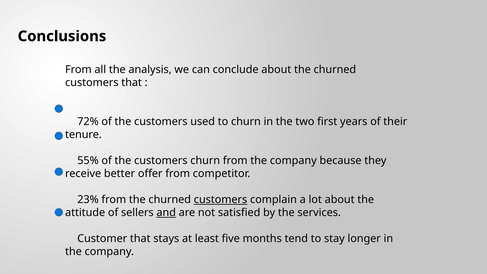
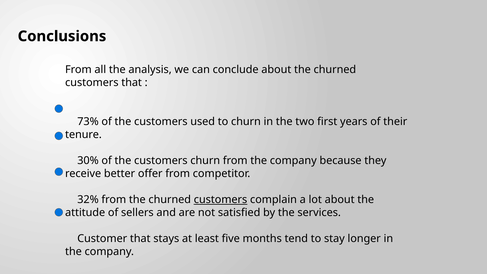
72%: 72% -> 73%
55%: 55% -> 30%
23%: 23% -> 32%
and underline: present -> none
